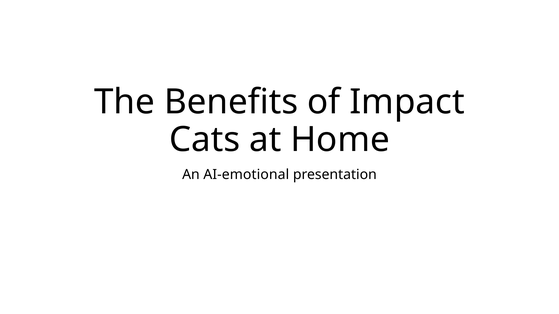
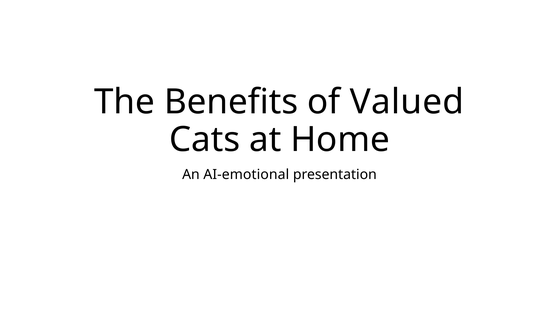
Impact: Impact -> Valued
